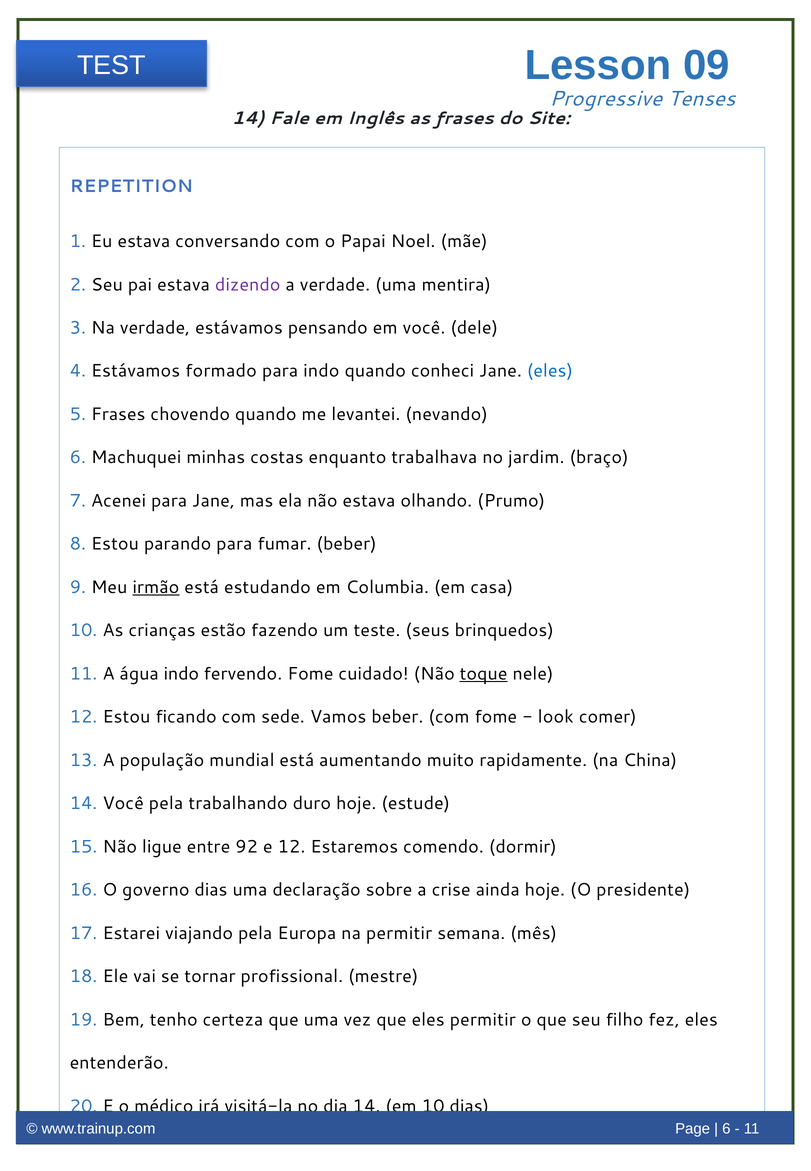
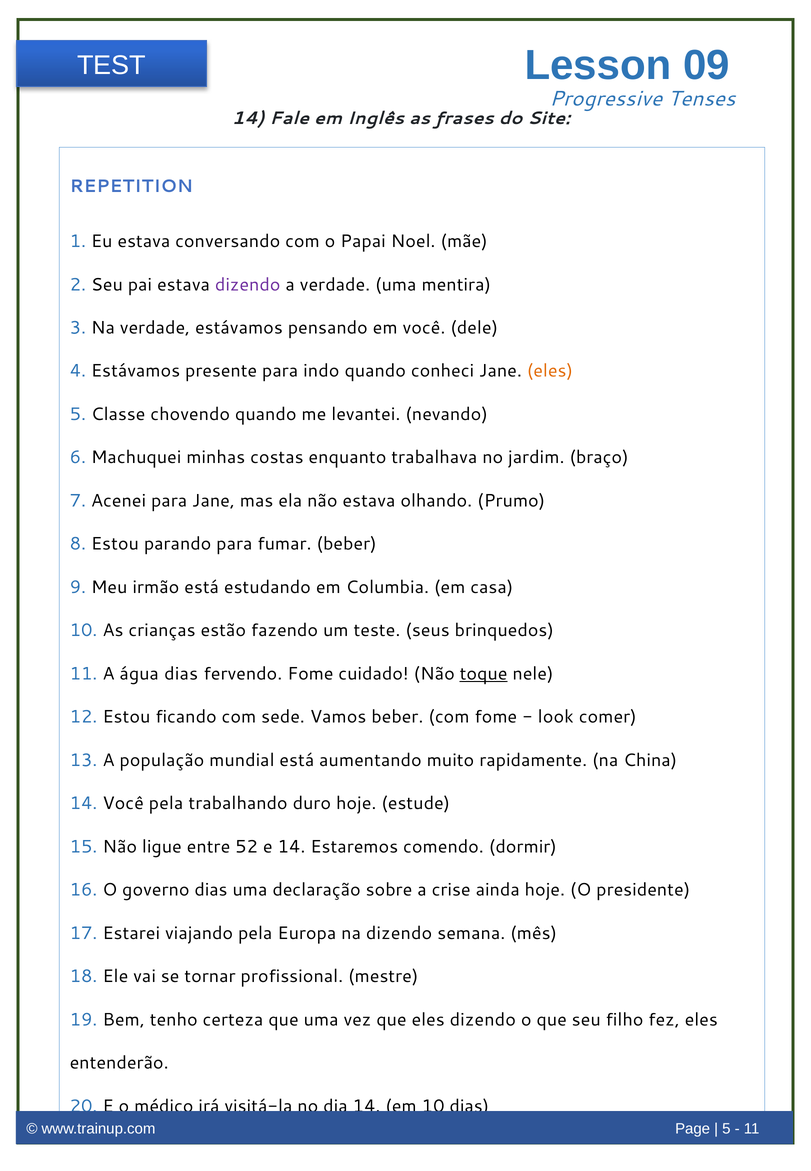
formado: formado -> presente
eles at (550, 371) colour: blue -> orange
5 Frases: Frases -> Classe
irmão underline: present -> none
água indo: indo -> dias
92: 92 -> 52
e 12: 12 -> 14
na permitir: permitir -> dizendo
eles permitir: permitir -> dizendo
6 at (726, 1129): 6 -> 5
